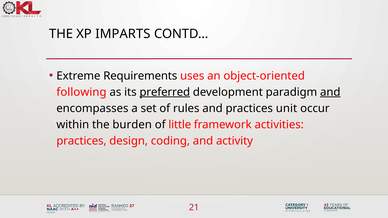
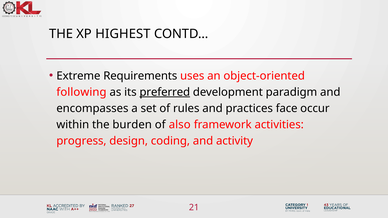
IMPARTS: IMPARTS -> HIGHEST
and at (330, 92) underline: present -> none
unit: unit -> face
little: little -> also
practices at (81, 141): practices -> progress
